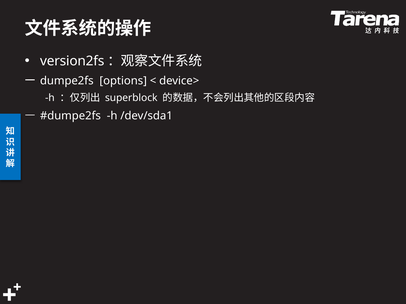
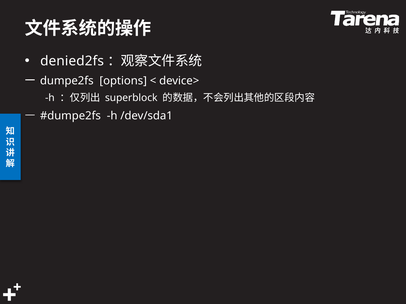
version2fs: version2fs -> denied2fs
